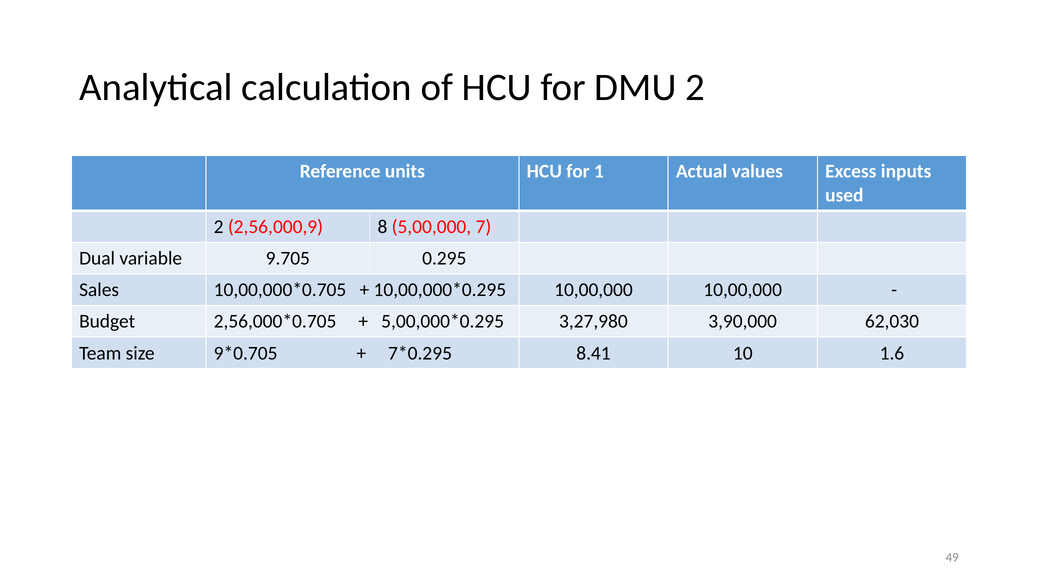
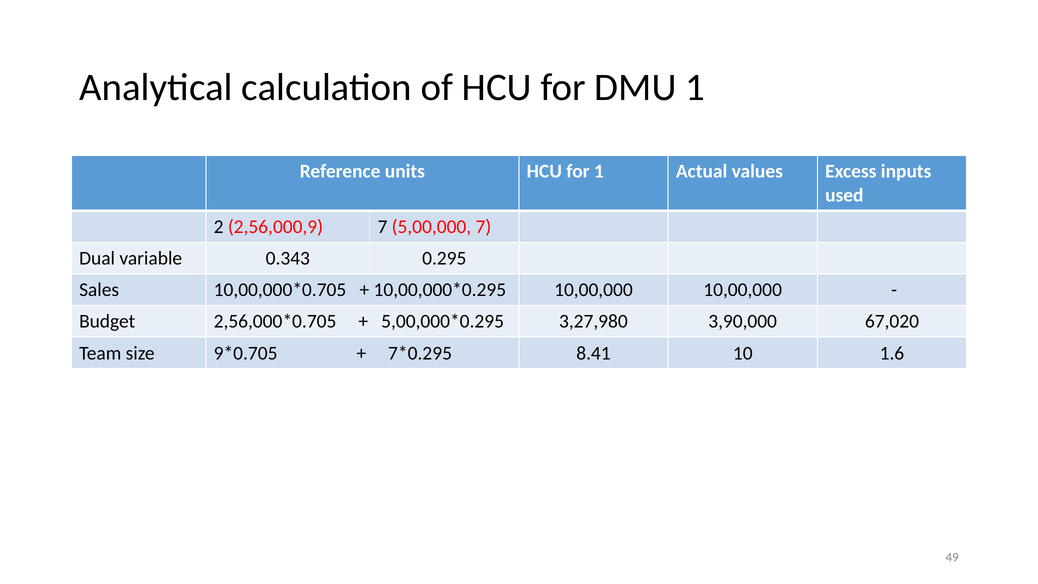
DMU 2: 2 -> 1
2,56,000,9 8: 8 -> 7
9.705: 9.705 -> 0.343
62,030: 62,030 -> 67,020
